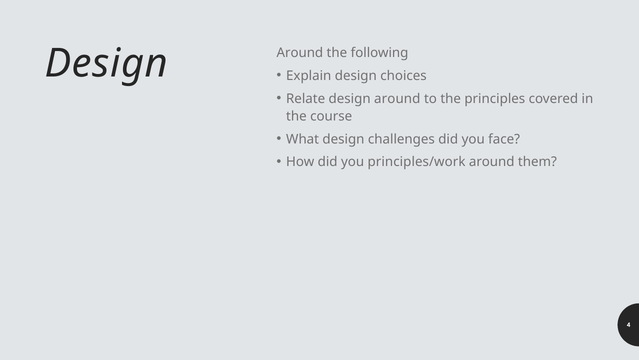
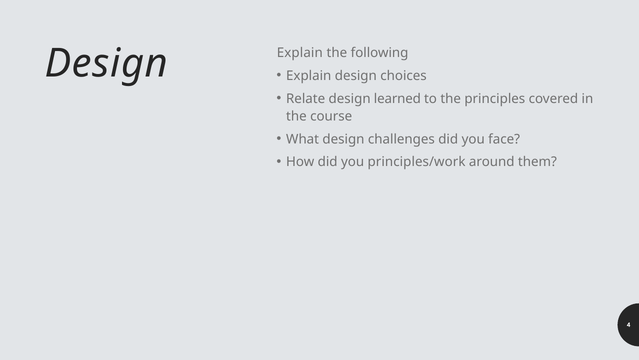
Around at (300, 53): Around -> Explain
Relate design around: around -> learned
